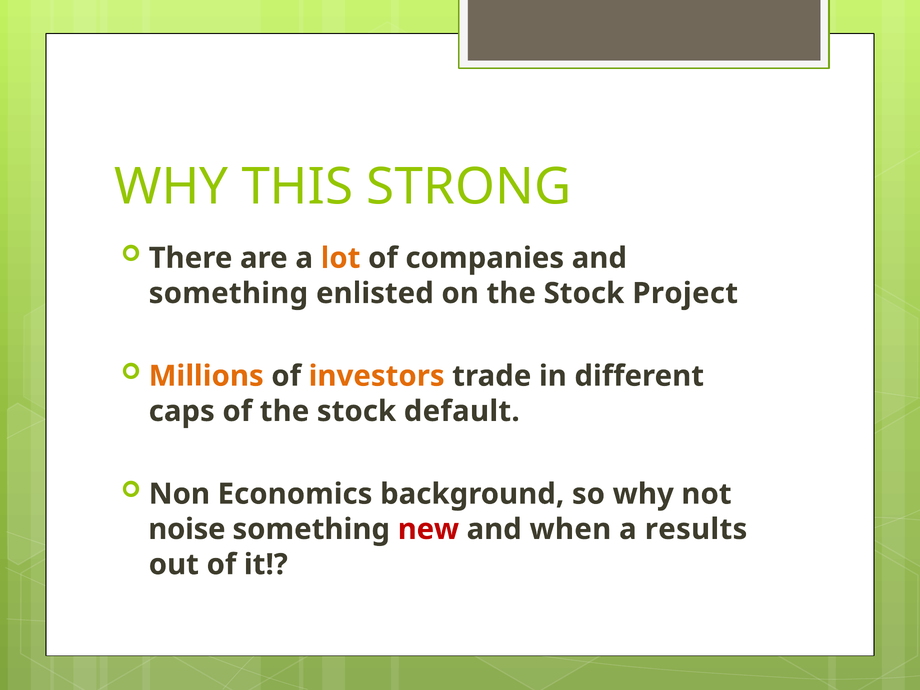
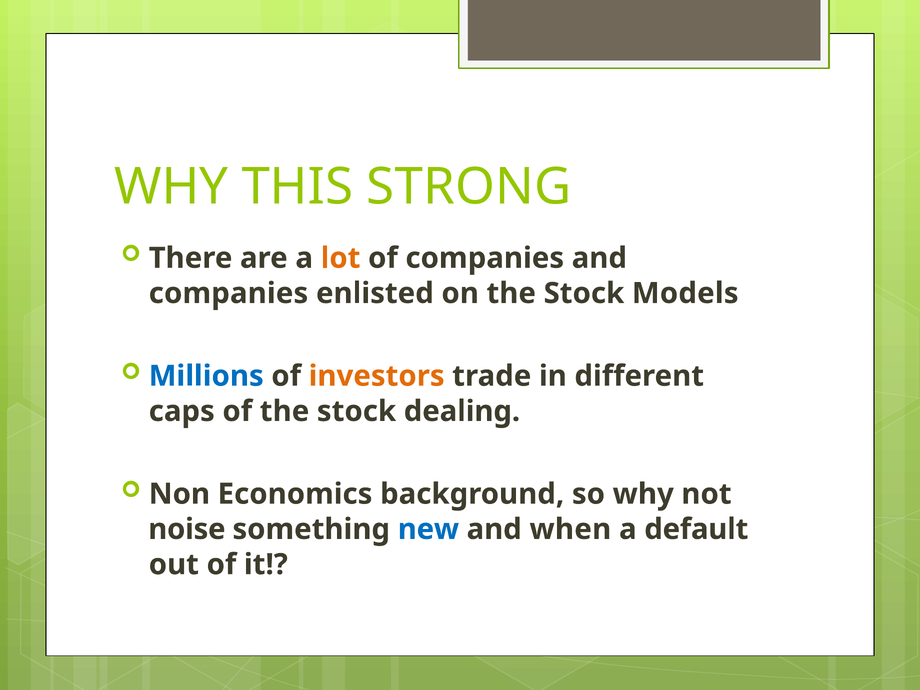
something at (228, 293): something -> companies
Project: Project -> Models
Millions colour: orange -> blue
default: default -> dealing
new colour: red -> blue
results: results -> default
